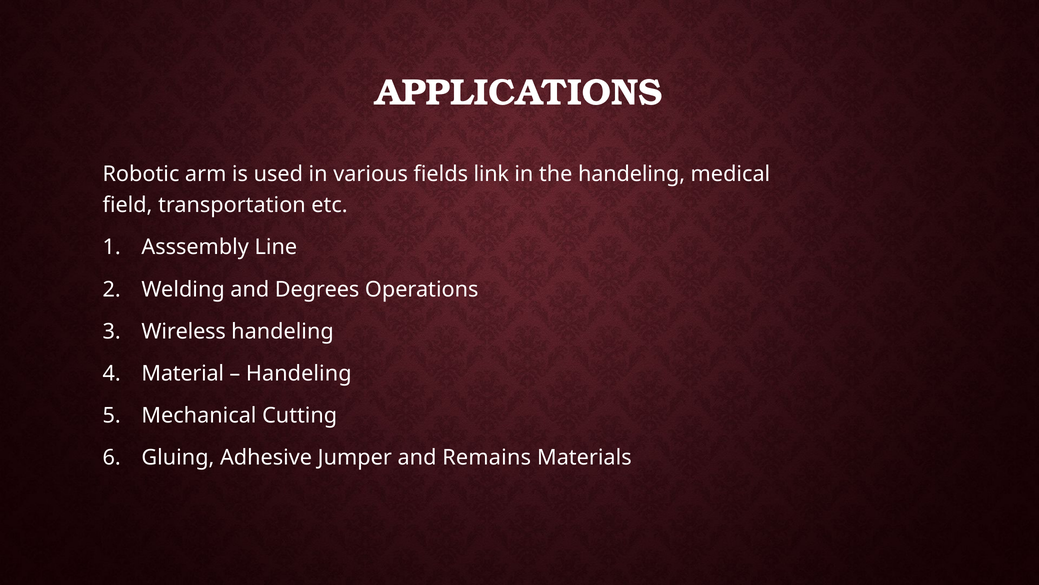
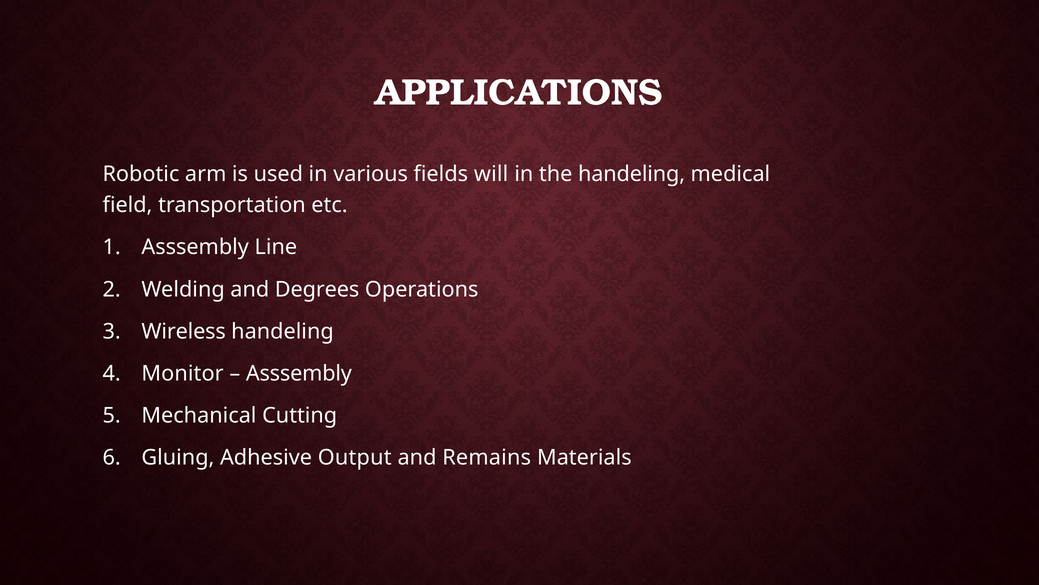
link: link -> will
Material: Material -> Monitor
Handeling at (299, 373): Handeling -> Asssembly
Jumper: Jumper -> Output
